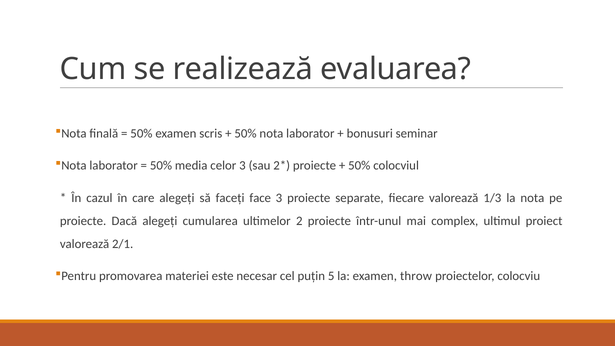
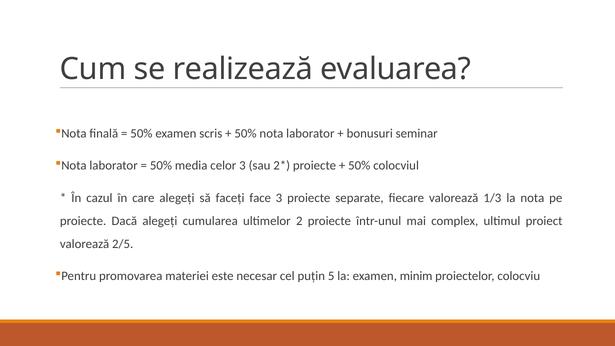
2/1: 2/1 -> 2/5
throw: throw -> minim
